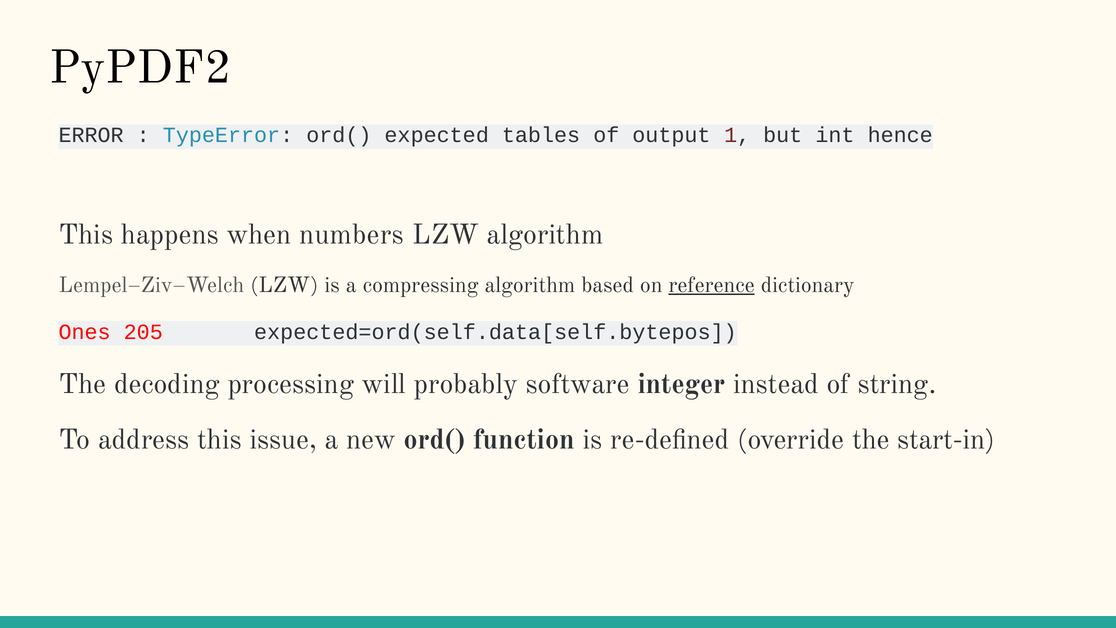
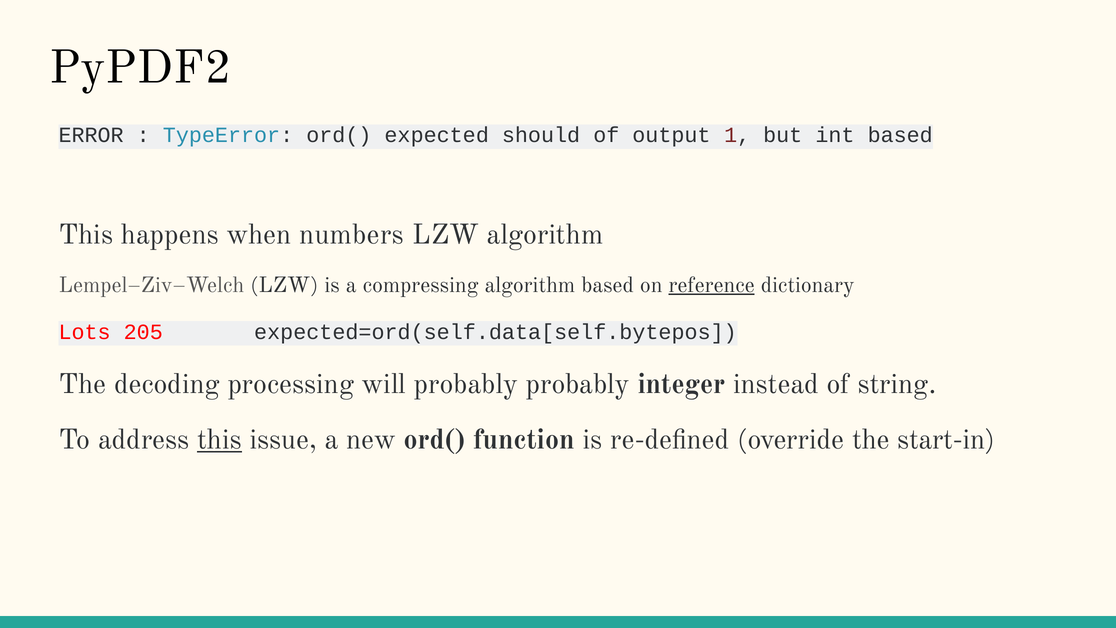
tables: tables -> should
int hence: hence -> based
Ones: Ones -> Lots
probably software: software -> probably
this at (220, 440) underline: none -> present
